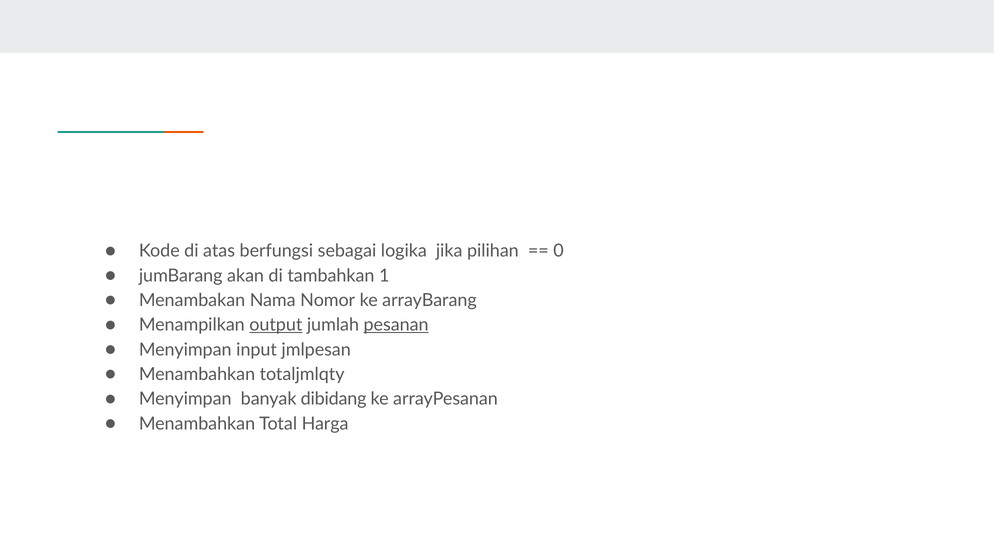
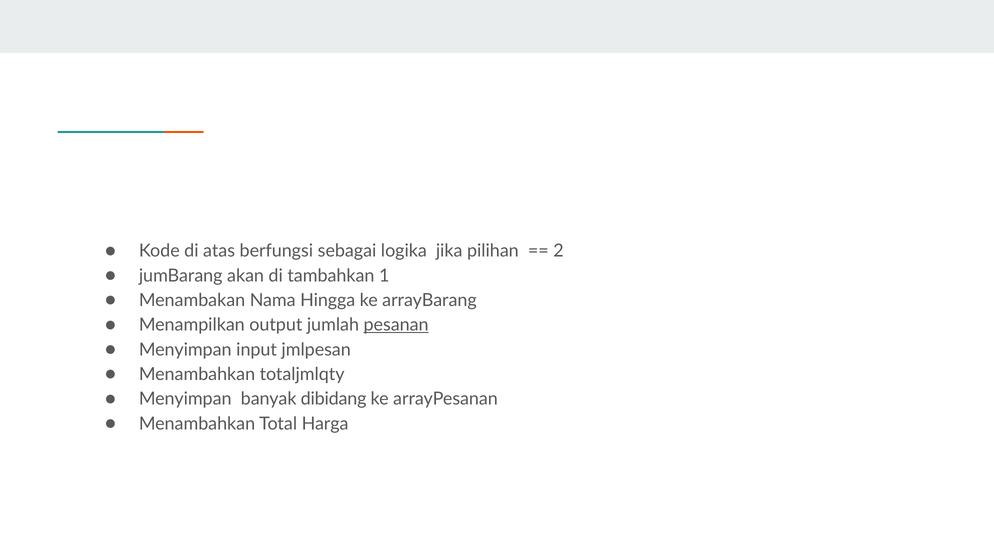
0: 0 -> 2
Nomor: Nomor -> Hingga
output underline: present -> none
